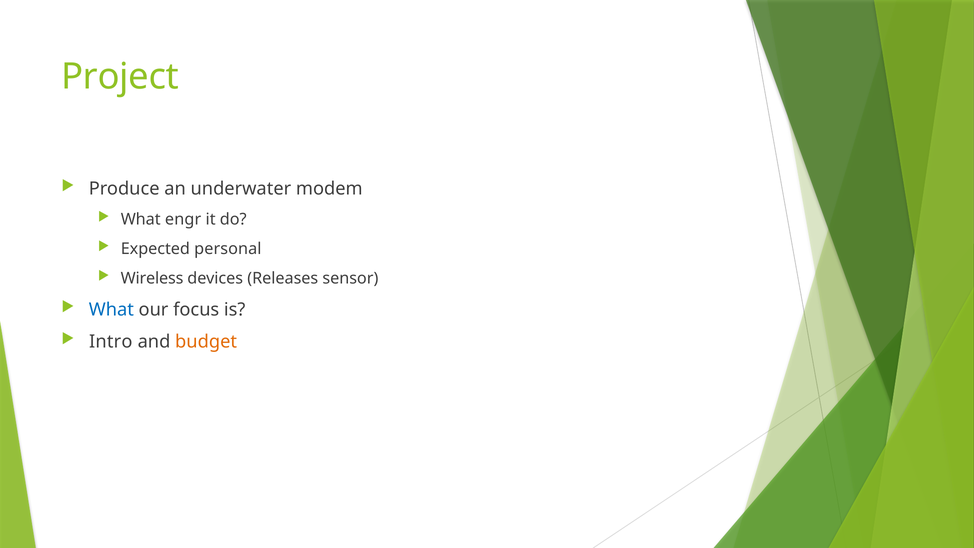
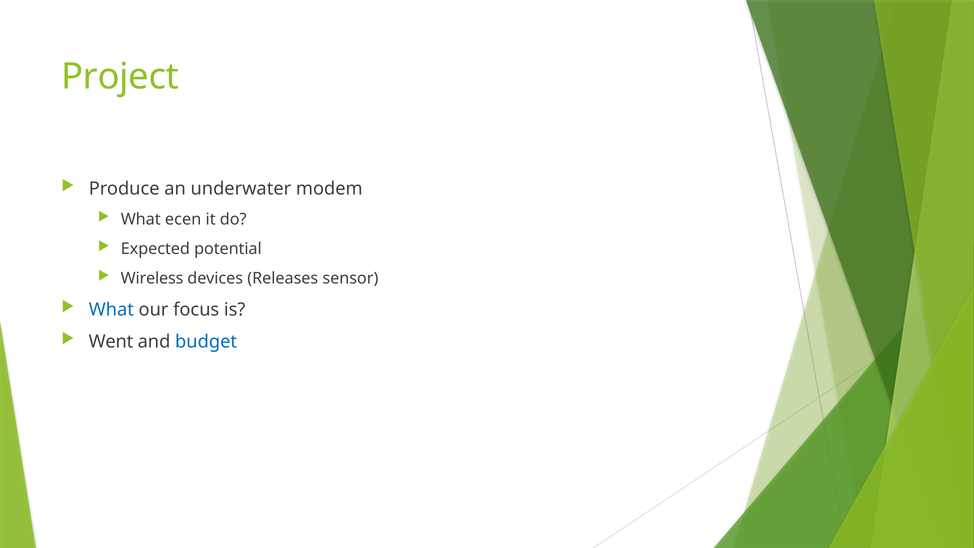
engr: engr -> ecen
personal: personal -> potential
Intro: Intro -> Went
budget colour: orange -> blue
